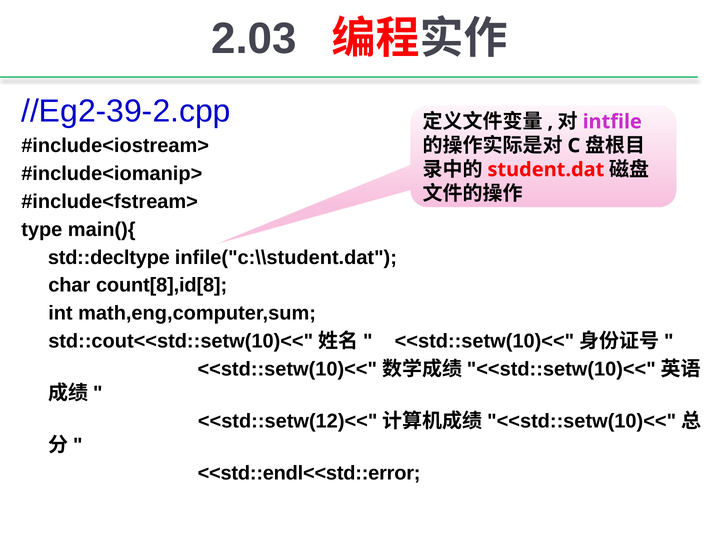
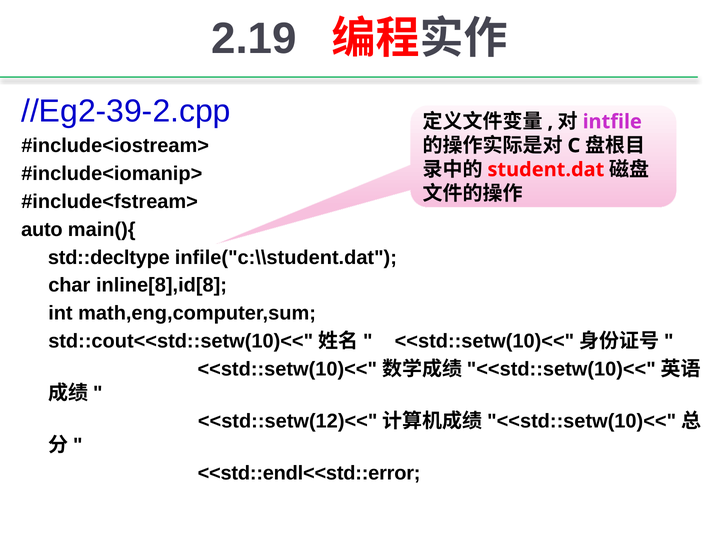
2.03: 2.03 -> 2.19
type: type -> auto
count[8],id[8: count[8],id[8 -> inline[8],id[8
